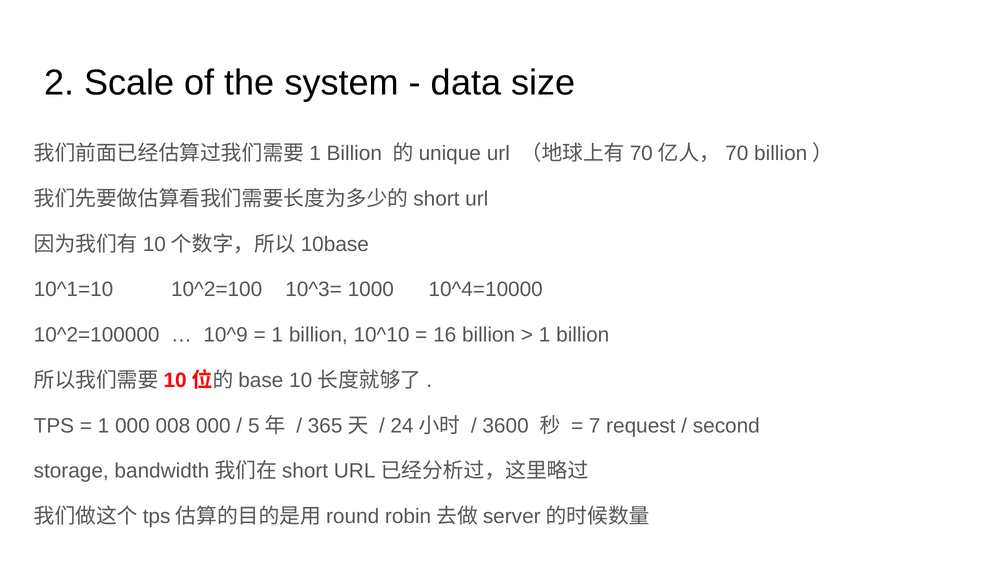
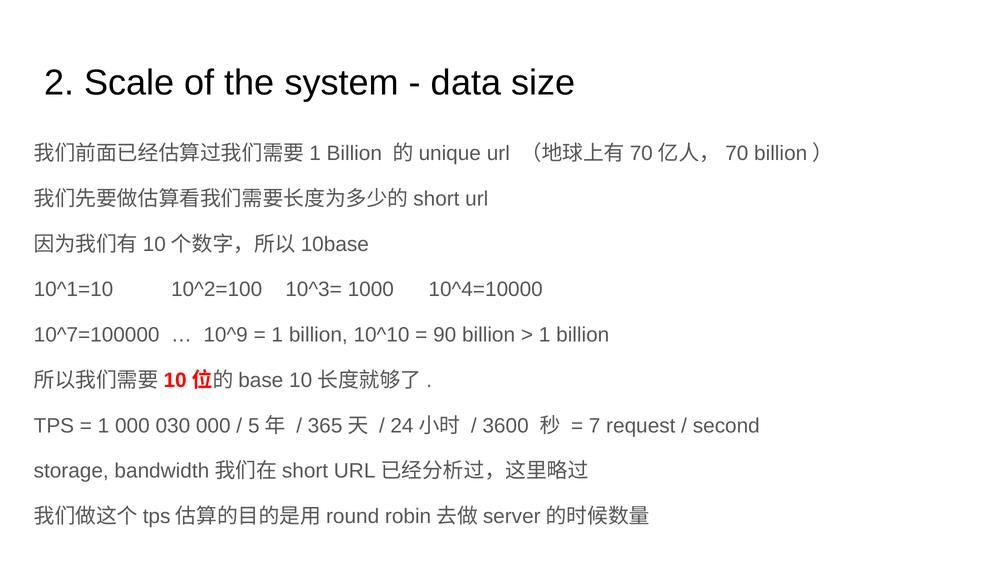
10^2=100000: 10^2=100000 -> 10^7=100000
16: 16 -> 90
008: 008 -> 030
